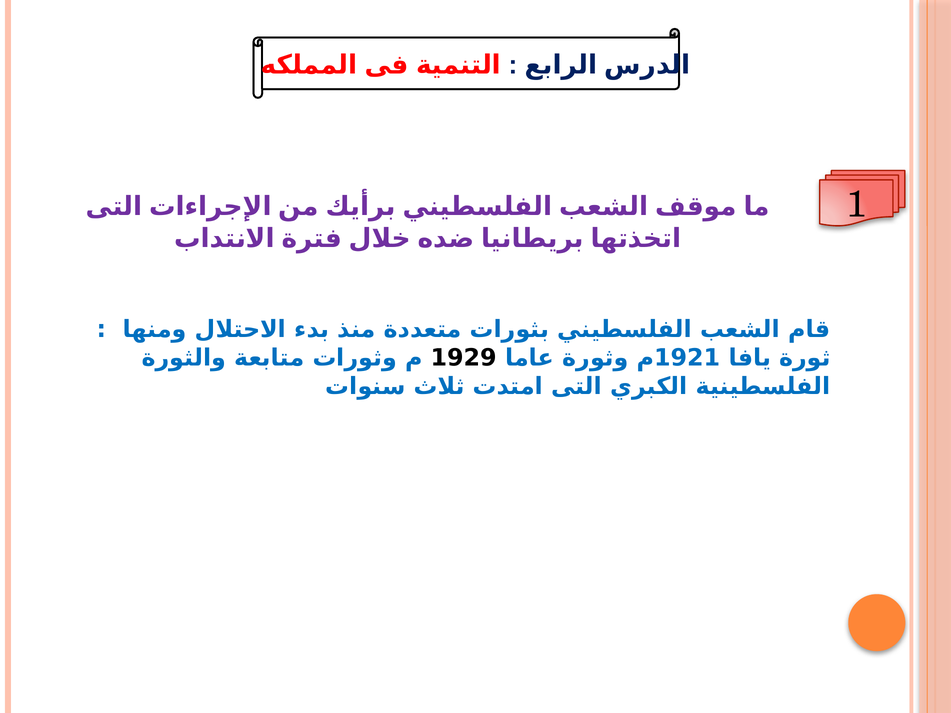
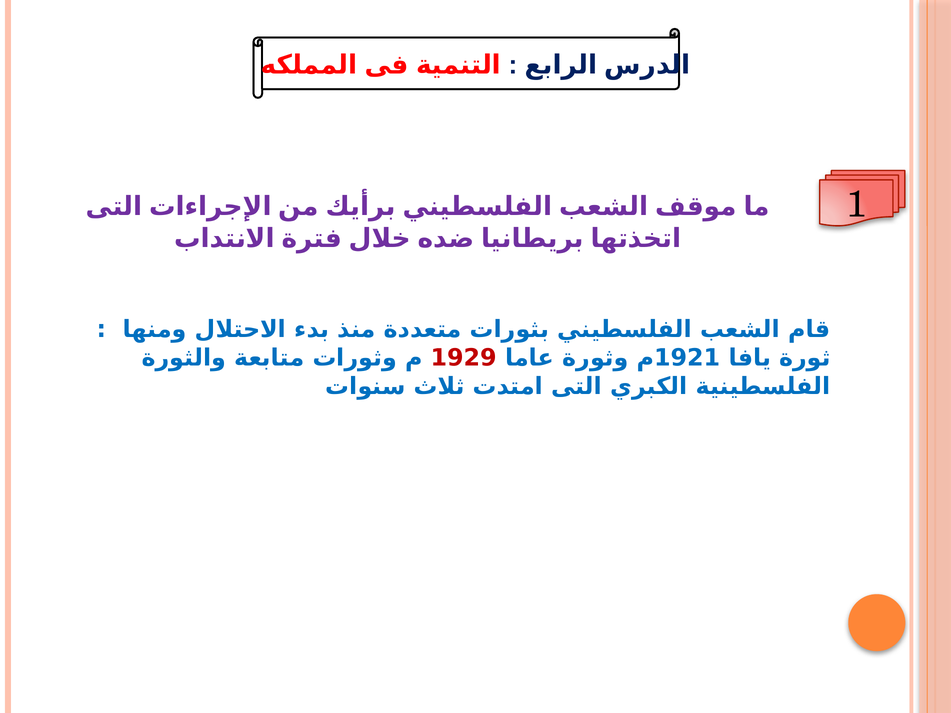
1929 colour: black -> red
